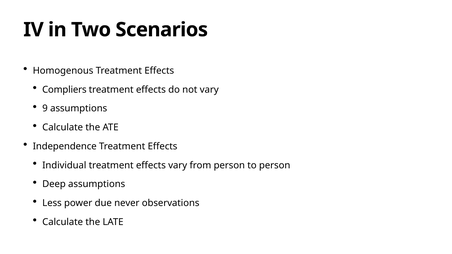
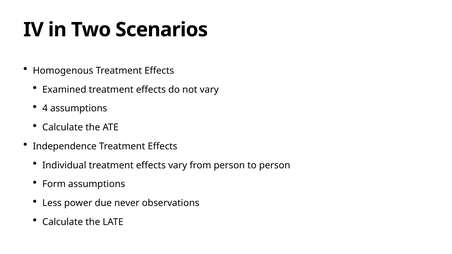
Compliers: Compliers -> Examined
9: 9 -> 4
Deep: Deep -> Form
